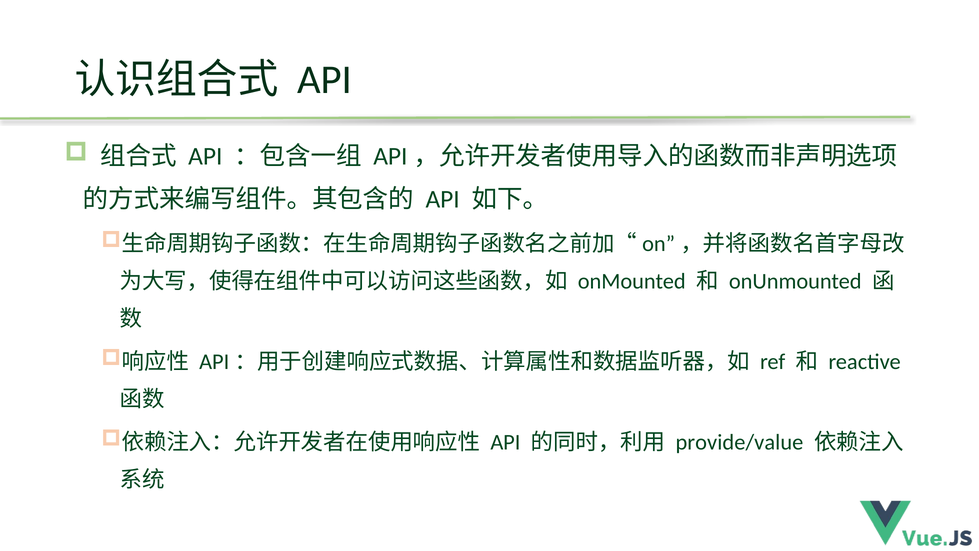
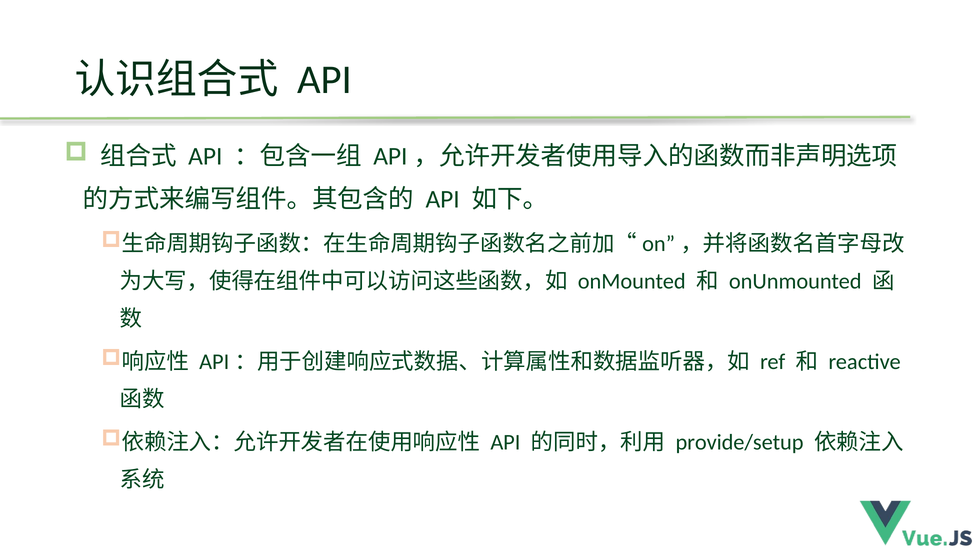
provide/value: provide/value -> provide/setup
